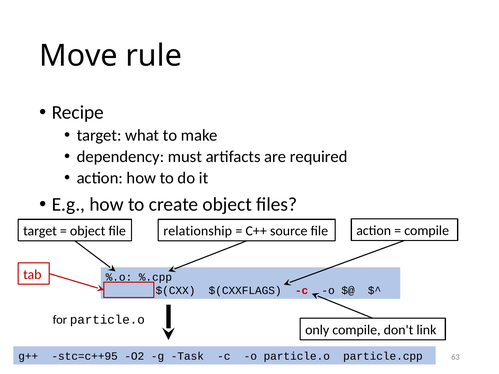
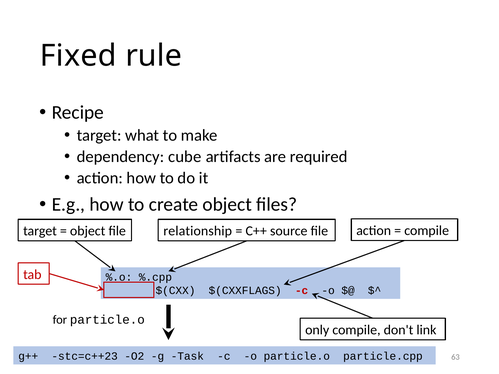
Move: Move -> Fixed
must: must -> cube
stc=c++95: stc=c++95 -> stc=c++23
